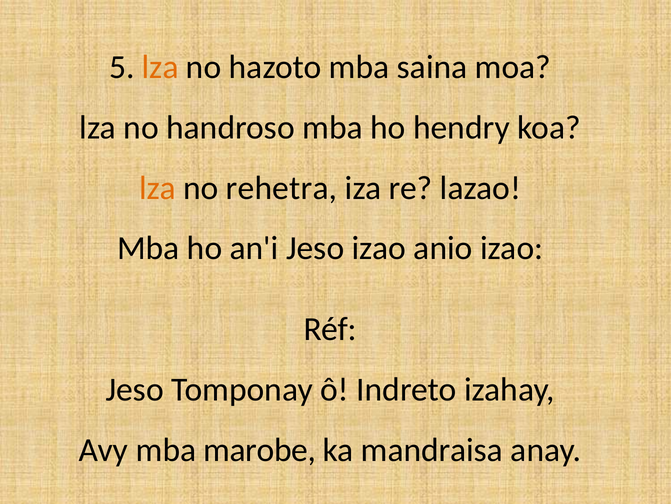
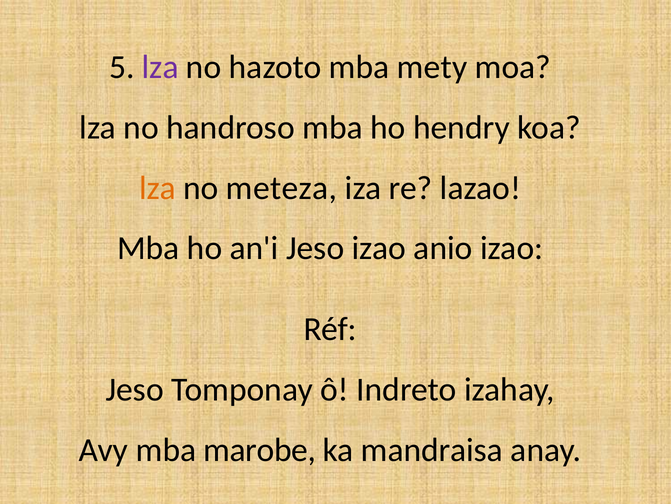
lza at (160, 67) colour: orange -> purple
saina: saina -> mety
rehetra: rehetra -> meteza
